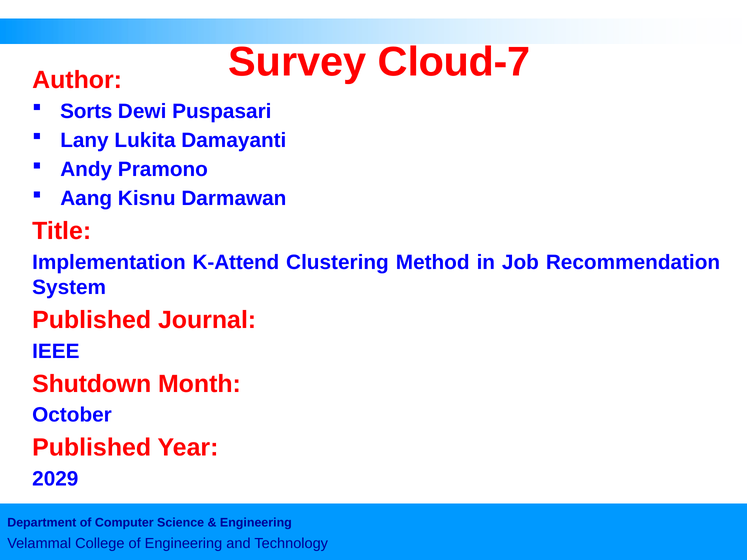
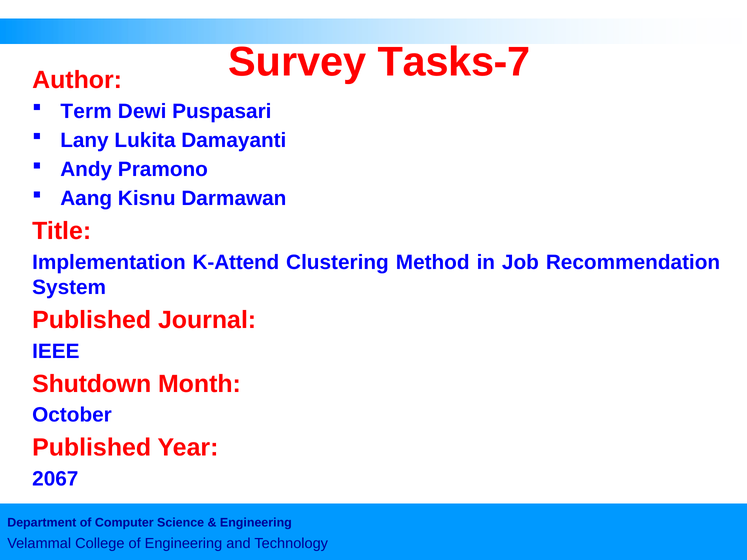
Cloud-7: Cloud-7 -> Tasks-7
Sorts: Sorts -> Term
2029: 2029 -> 2067
